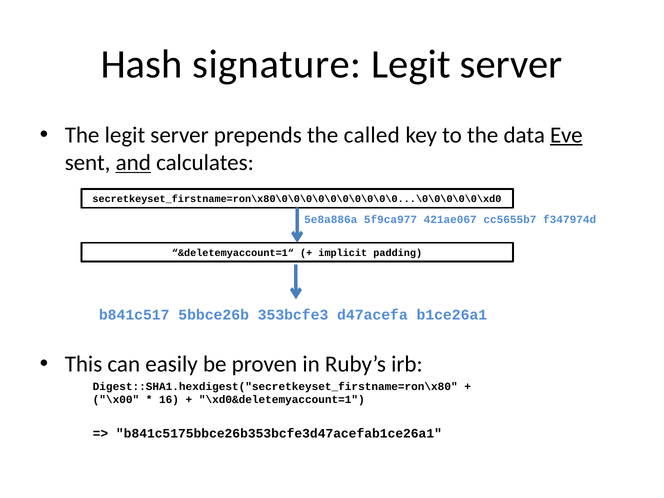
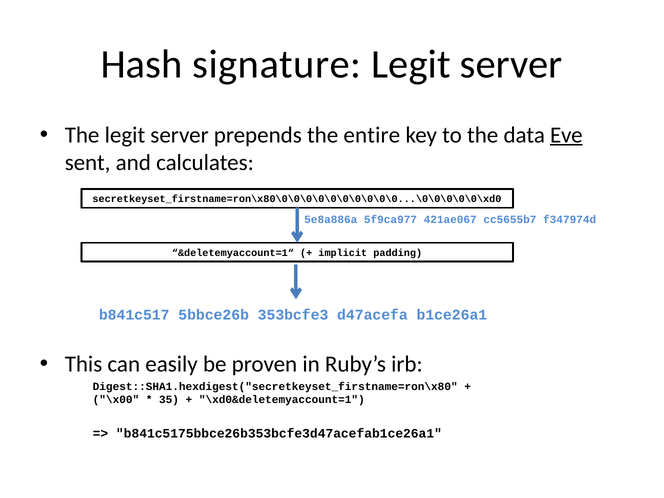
called: called -> entire
and underline: present -> none
16: 16 -> 35
